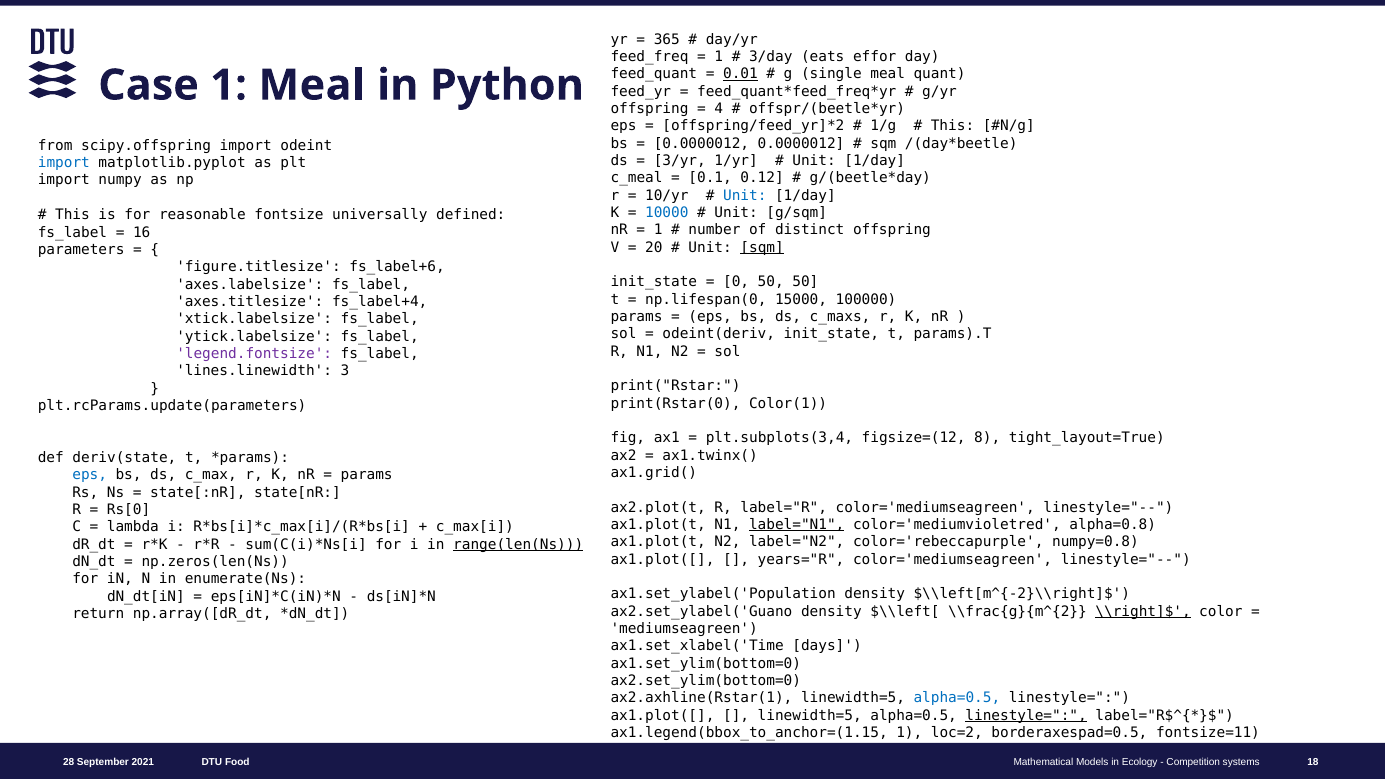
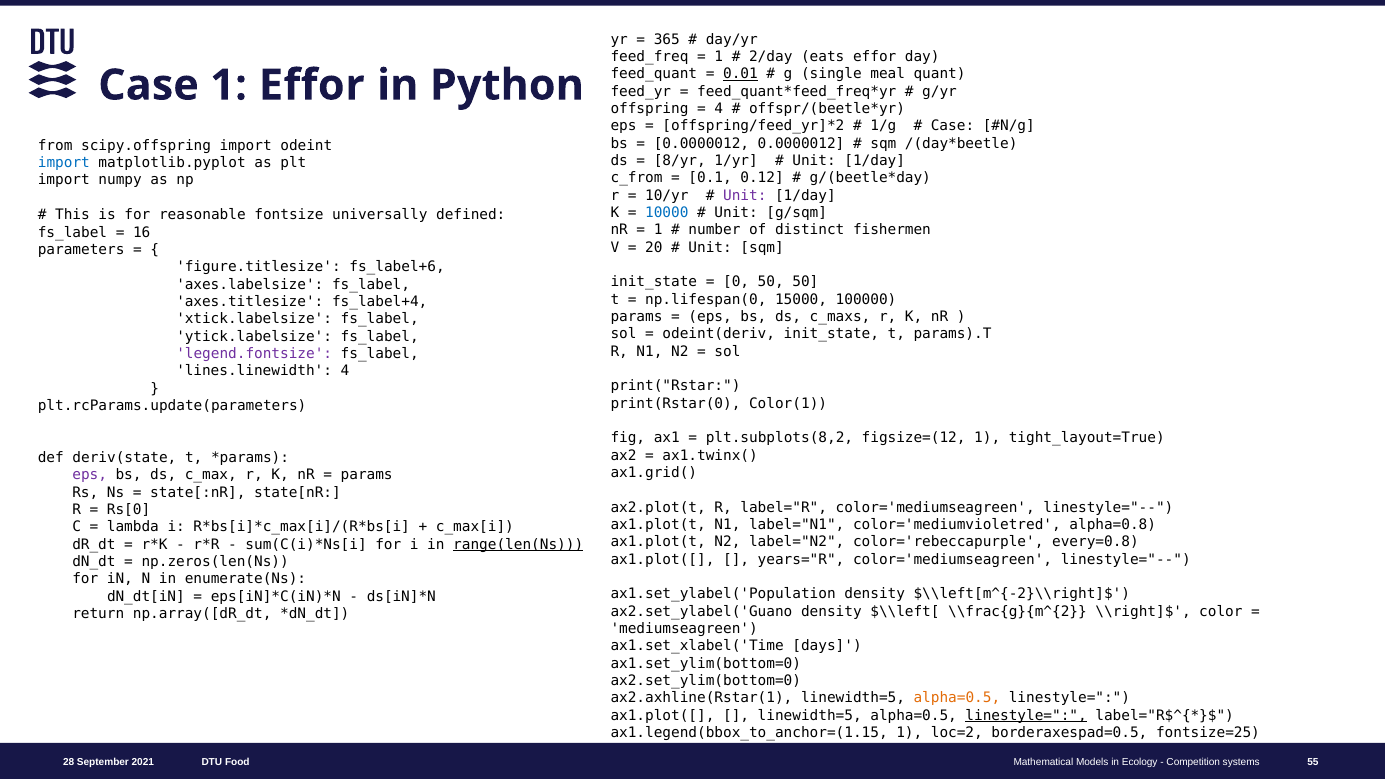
3/day: 3/day -> 2/day
1 Meal: Meal -> Effor
This at (953, 126): This -> Case
3/yr: 3/yr -> 8/yr
c_meal: c_meal -> c_from
Unit at (745, 195) colour: blue -> purple
distinct offspring: offspring -> fishermen
sqm at (762, 247) underline: present -> none
lines.linewidth 3: 3 -> 4
plt.subplots(3,4: plt.subplots(3,4 -> plt.subplots(8,2
figsize=(12 8: 8 -> 1
eps at (90, 475) colour: blue -> purple
label="N1 underline: present -> none
numpy=0.8: numpy=0.8 -> every=0.8
\\right]$ underline: present -> none
alpha=0.5 at (957, 698) colour: blue -> orange
fontsize=11: fontsize=11 -> fontsize=25
18: 18 -> 55
